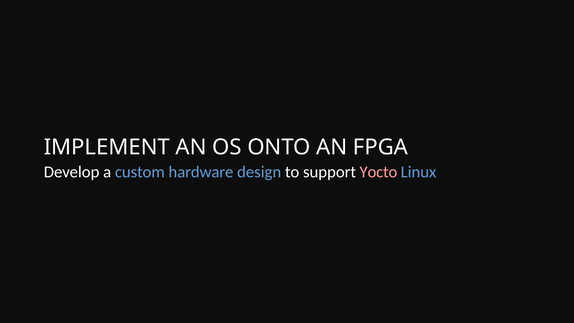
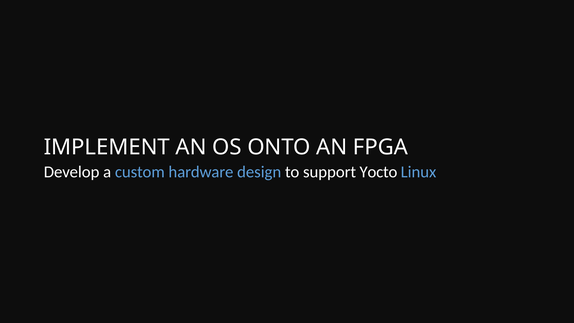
Yocto colour: pink -> white
